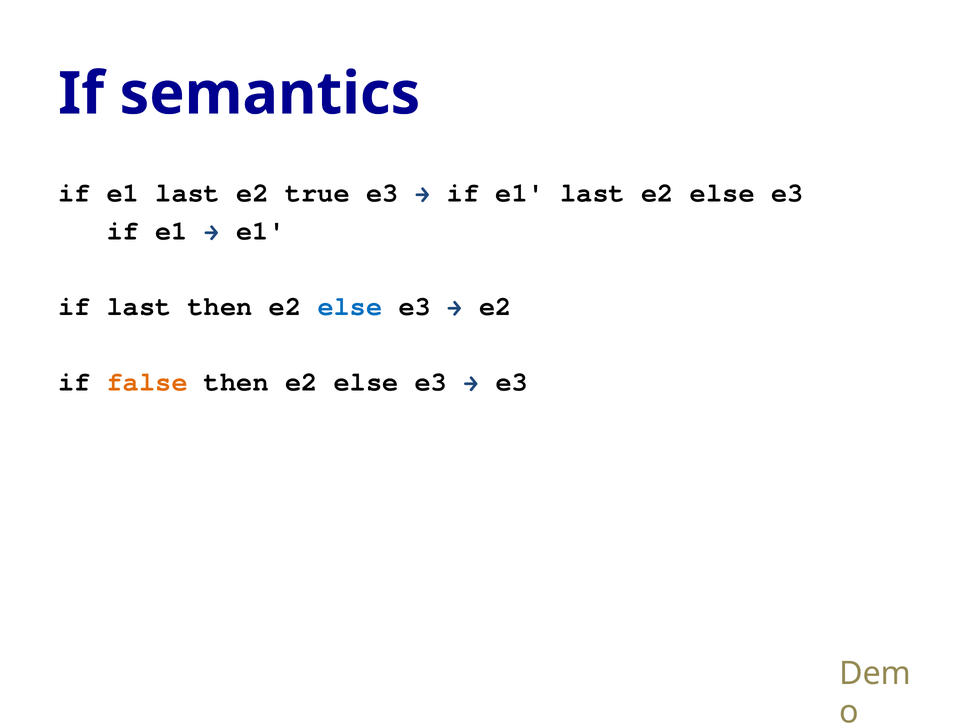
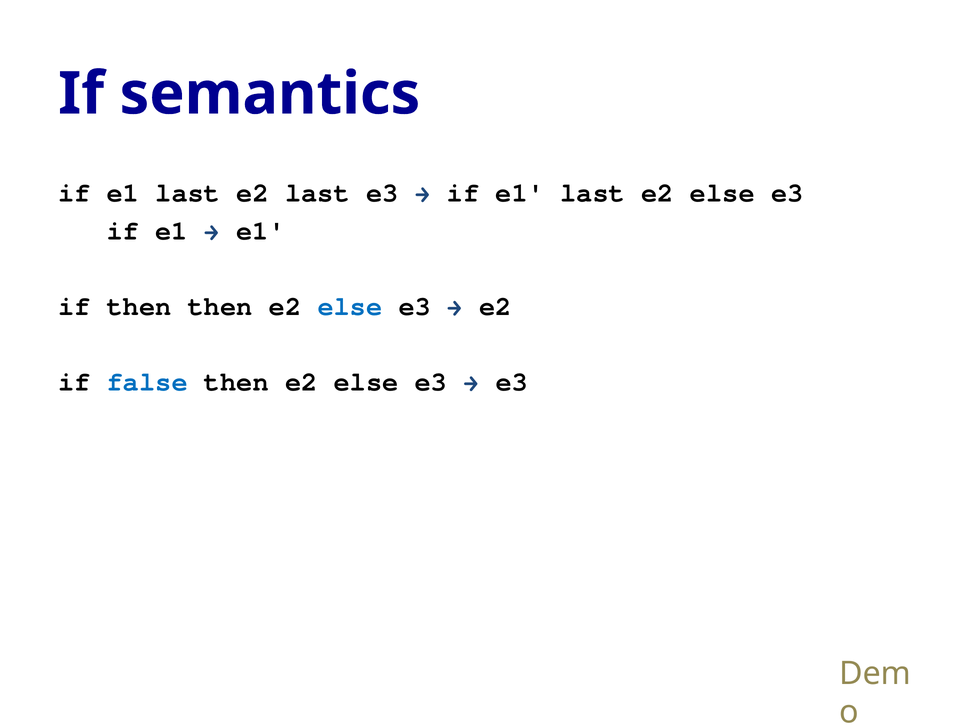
e2 true: true -> last
if last: last -> then
false colour: orange -> blue
